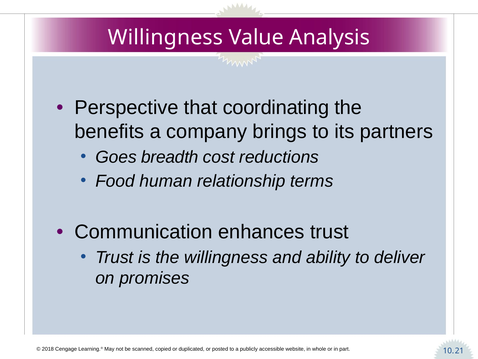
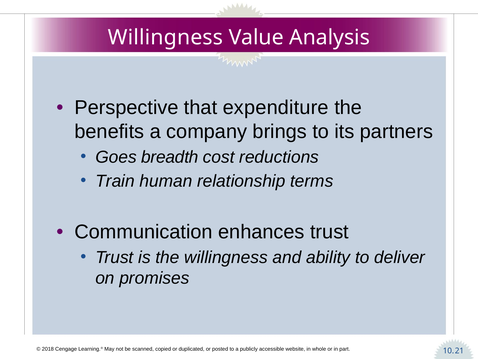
coordinating: coordinating -> expenditure
Food: Food -> Train
